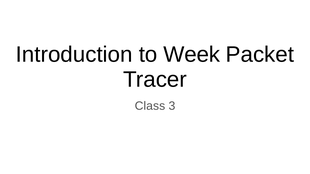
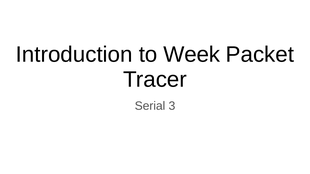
Class: Class -> Serial
